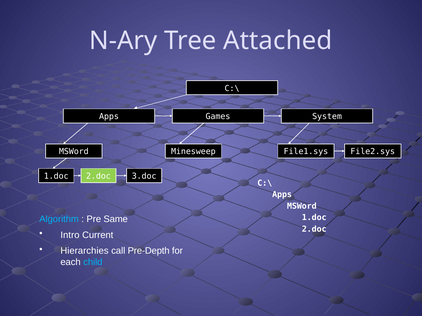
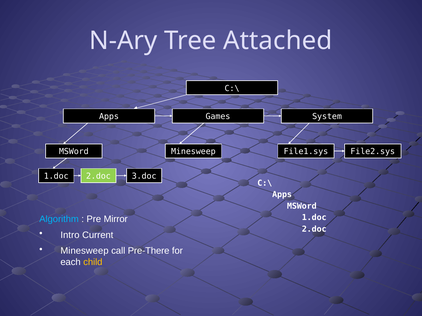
Same: Same -> Mirror
Hierarchies at (85, 251): Hierarchies -> Minesweep
Pre-Depth: Pre-Depth -> Pre-There
child colour: light blue -> yellow
